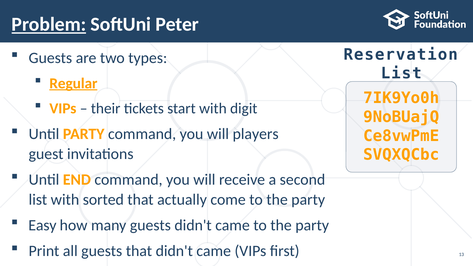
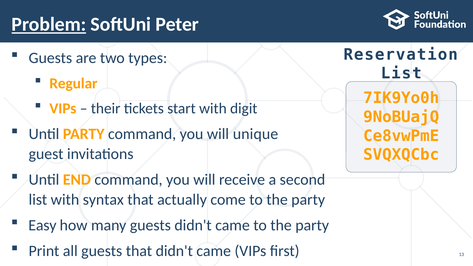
Regular underline: present -> none
players: players -> unique
sorted: sorted -> syntax
